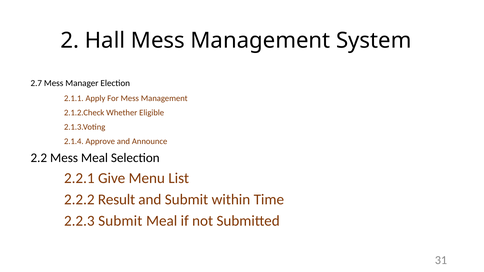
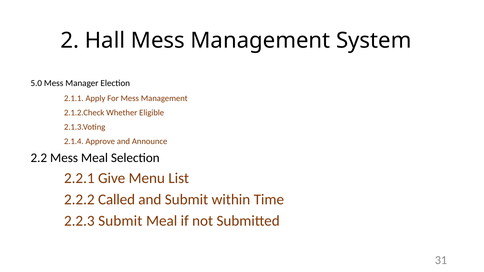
2.7: 2.7 -> 5.0
Result: Result -> Called
